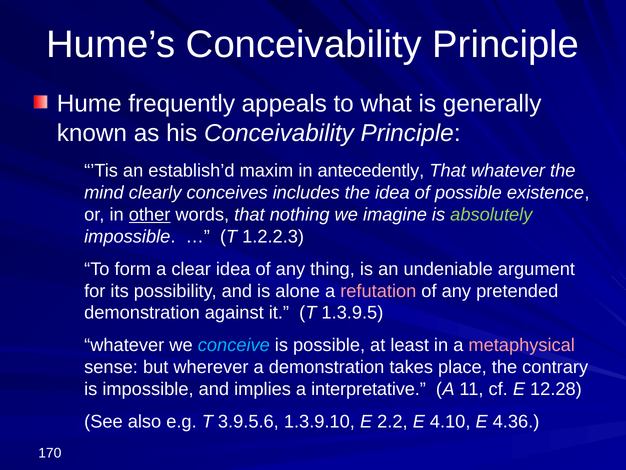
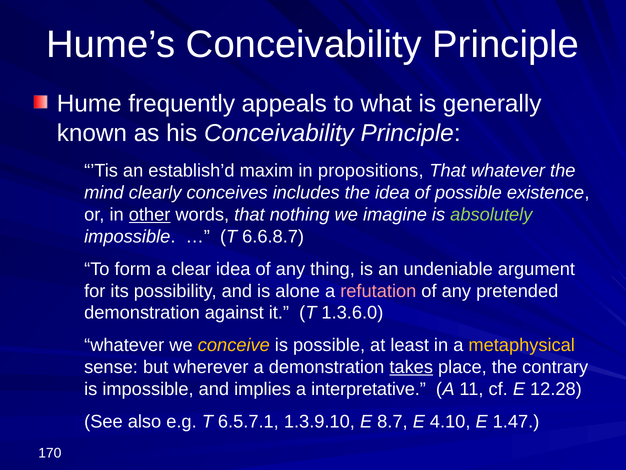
antecedently: antecedently -> propositions
1.2.2.3: 1.2.2.3 -> 6.6.8.7
1.3.9.5: 1.3.9.5 -> 1.3.6.0
conceive colour: light blue -> yellow
metaphysical colour: pink -> yellow
takes underline: none -> present
3.9.5.6: 3.9.5.6 -> 6.5.7.1
2.2: 2.2 -> 8.7
4.36: 4.36 -> 1.47
